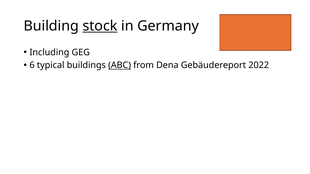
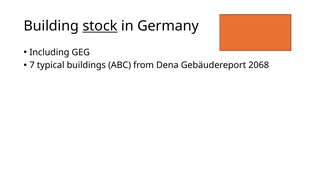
6: 6 -> 7
ABC underline: present -> none
2022: 2022 -> 2068
